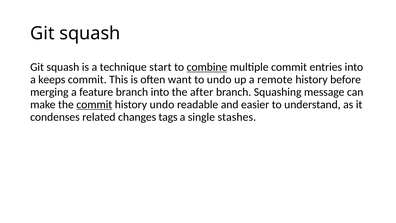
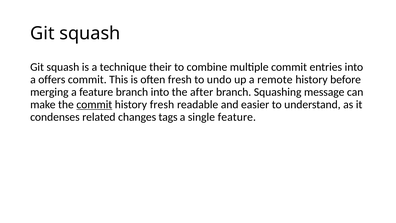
start: start -> their
combine underline: present -> none
keeps: keeps -> offers
often want: want -> fresh
history undo: undo -> fresh
single stashes: stashes -> feature
